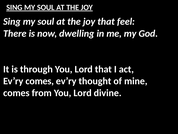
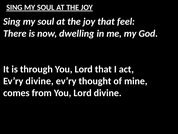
Ev’ry comes: comes -> divine
